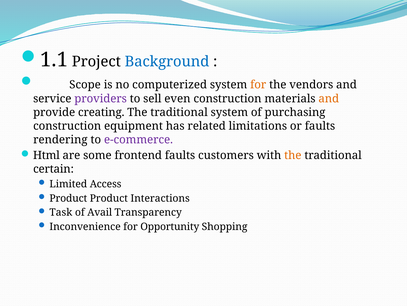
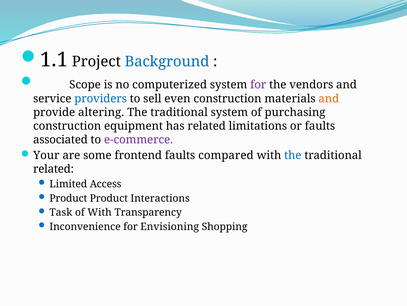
for at (258, 84) colour: orange -> purple
providers colour: purple -> blue
creating: creating -> altering
rendering: rendering -> associated
Html: Html -> Your
customers: customers -> compared
the at (293, 155) colour: orange -> blue
certain at (53, 169): certain -> related
of Avail: Avail -> With
Opportunity: Opportunity -> Envisioning
